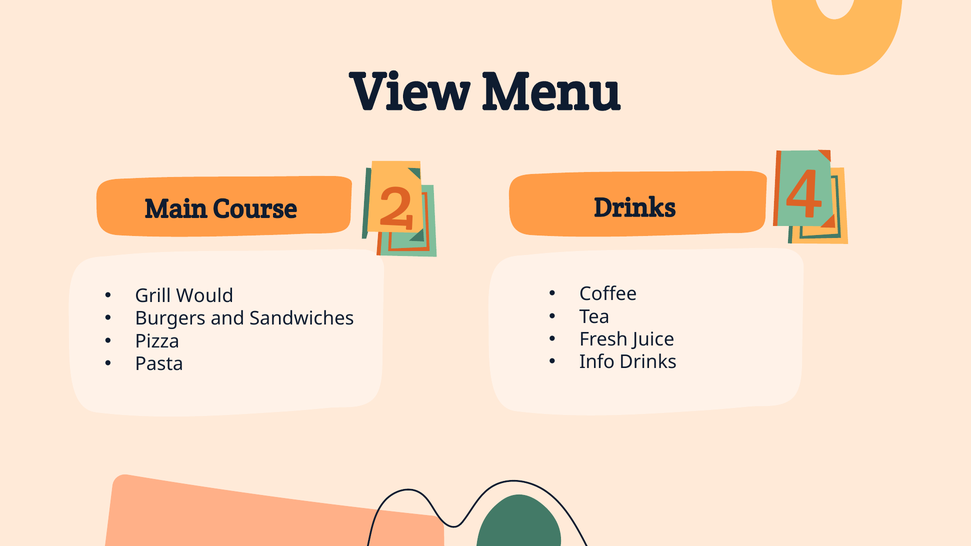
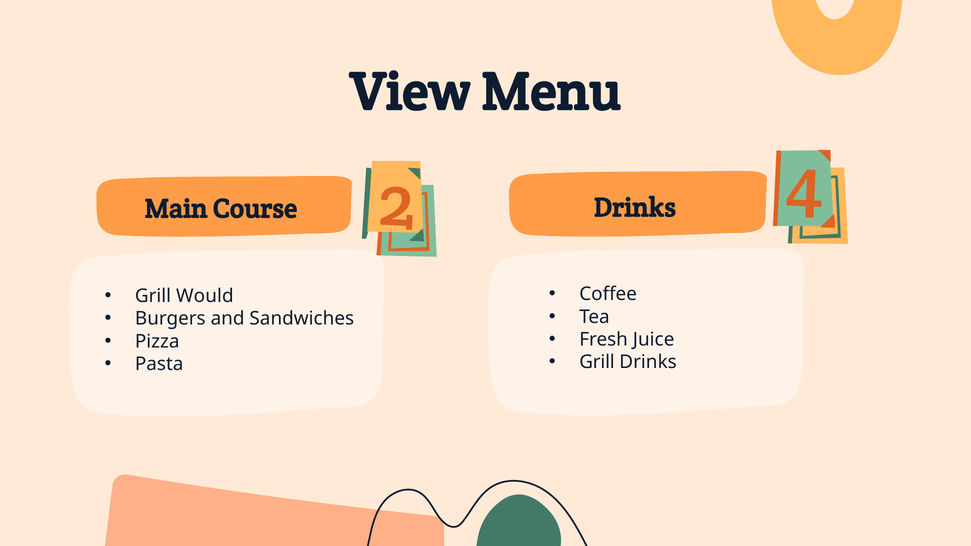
Info at (597, 362): Info -> Grill
